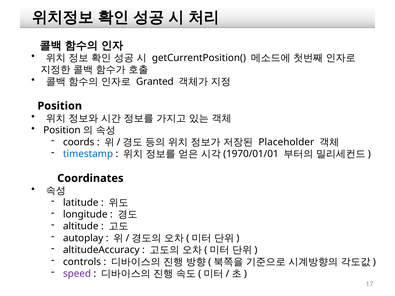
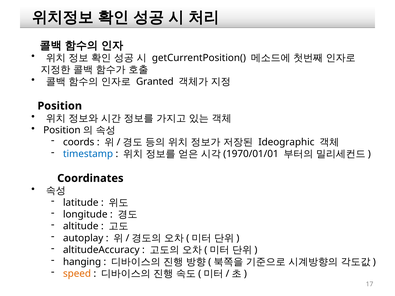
Placeholder: Placeholder -> Ideographic
controls: controls -> hanging
speed colour: purple -> orange
